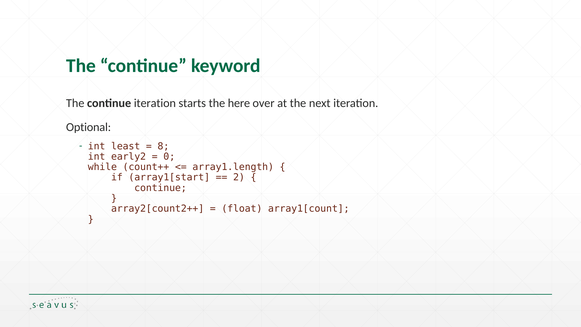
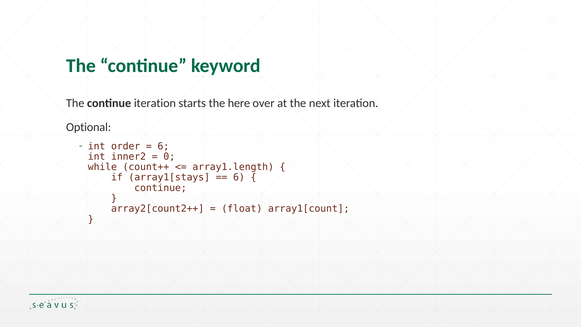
least: least -> order
8 at (163, 146): 8 -> 6
early2: early2 -> inner2
array1[start: array1[start -> array1[stays
2 at (239, 177): 2 -> 6
